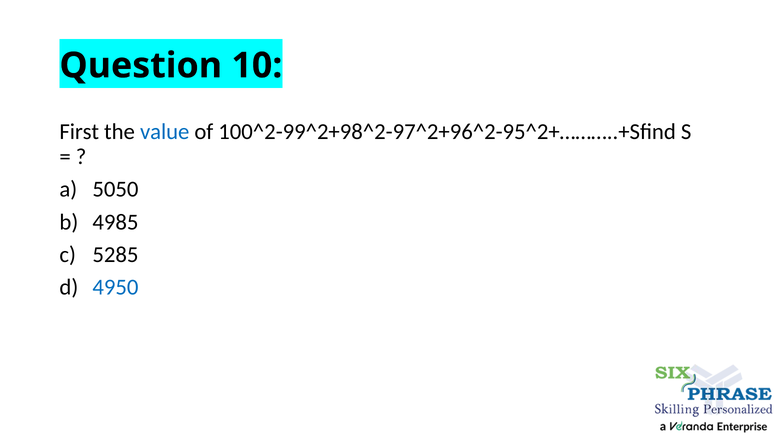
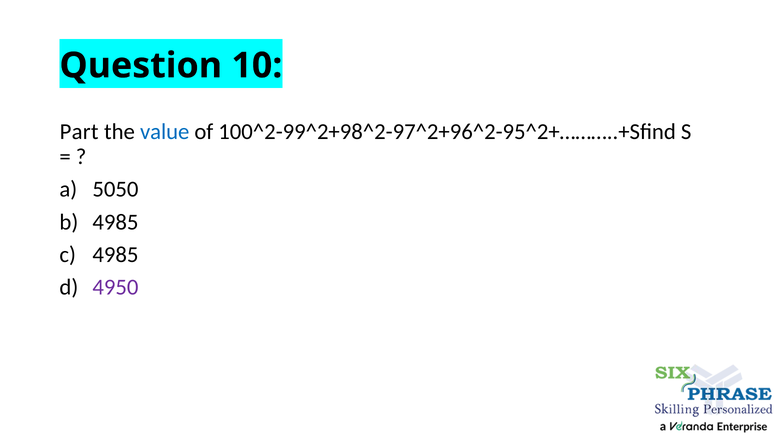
First: First -> Part
5285 at (115, 255): 5285 -> 4985
4950 colour: blue -> purple
